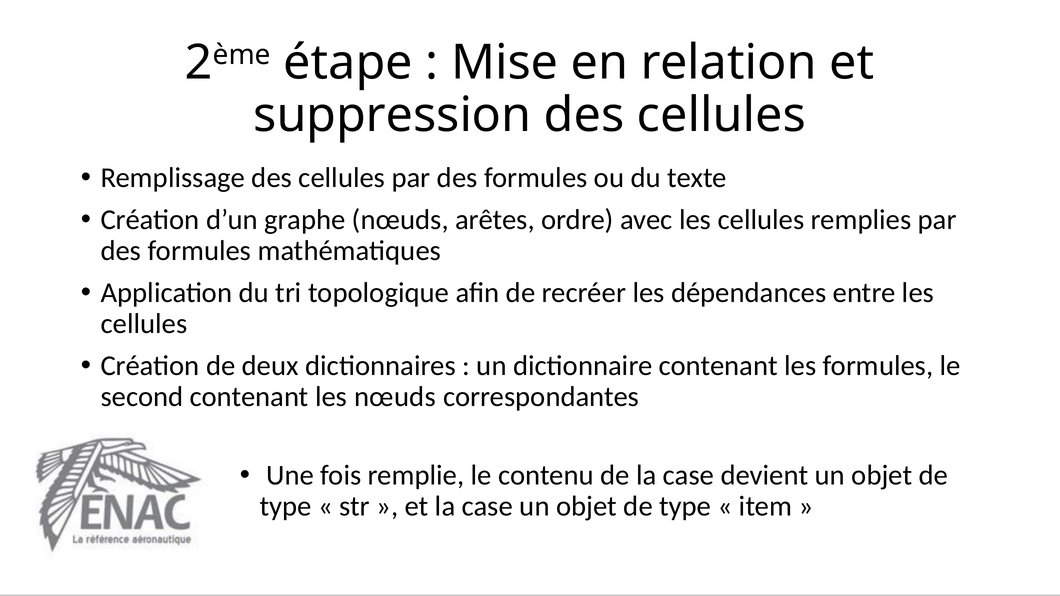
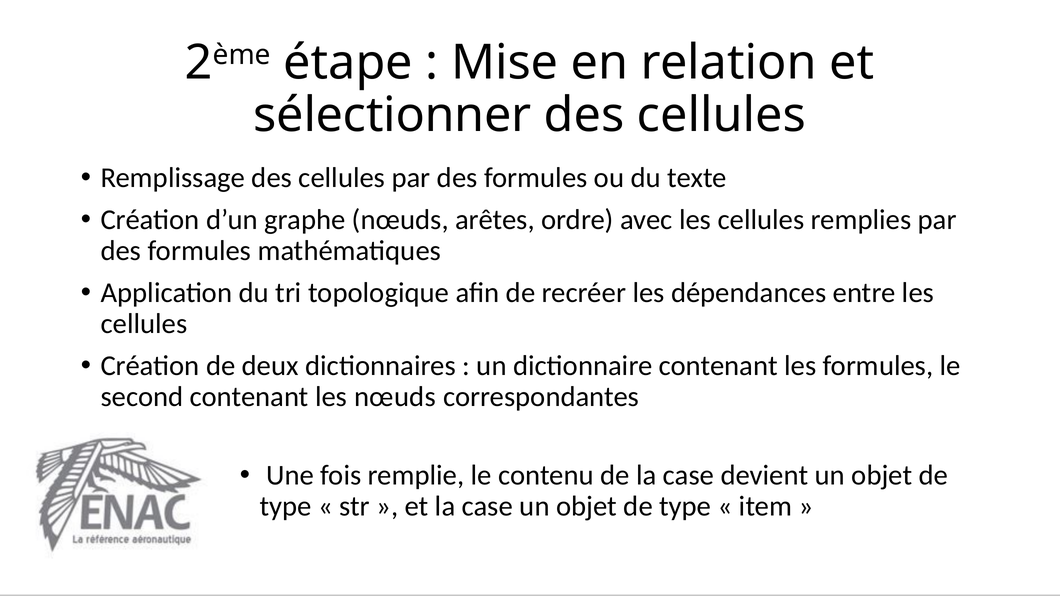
suppression: suppression -> sélectionner
